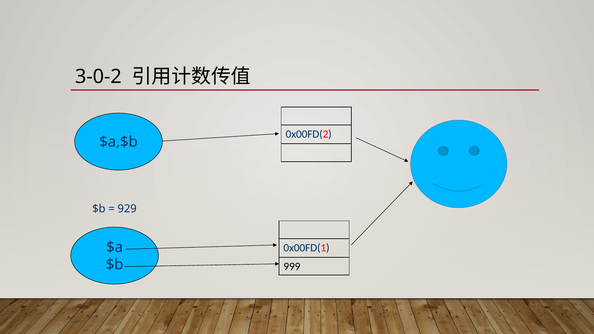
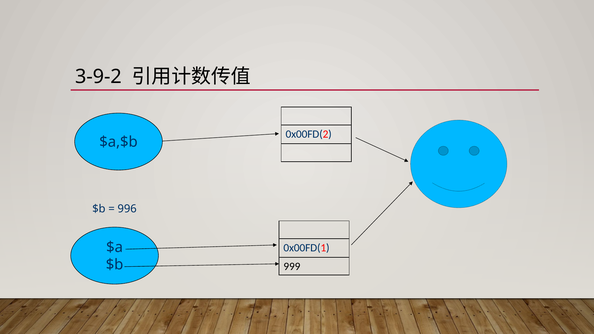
3-0-2: 3-0-2 -> 3-9-2
929: 929 -> 996
